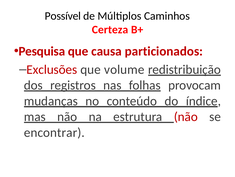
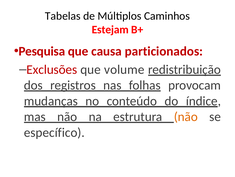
Possível: Possível -> Tabelas
Certeza: Certeza -> Estejam
não at (186, 116) colour: red -> orange
encontrar: encontrar -> específico
